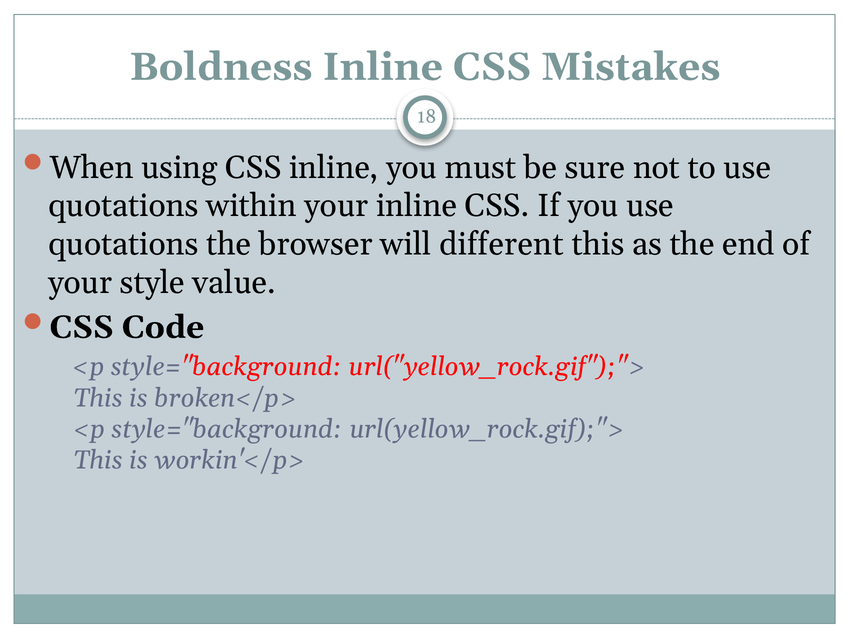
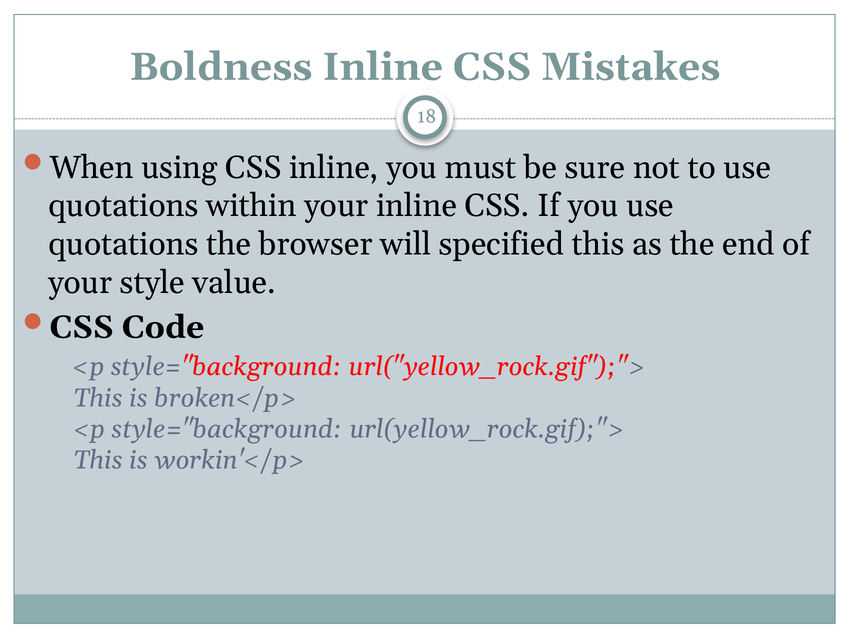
different: different -> specified
